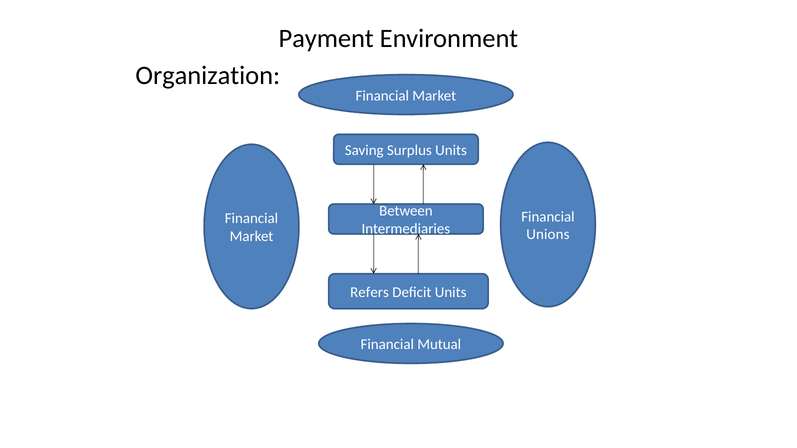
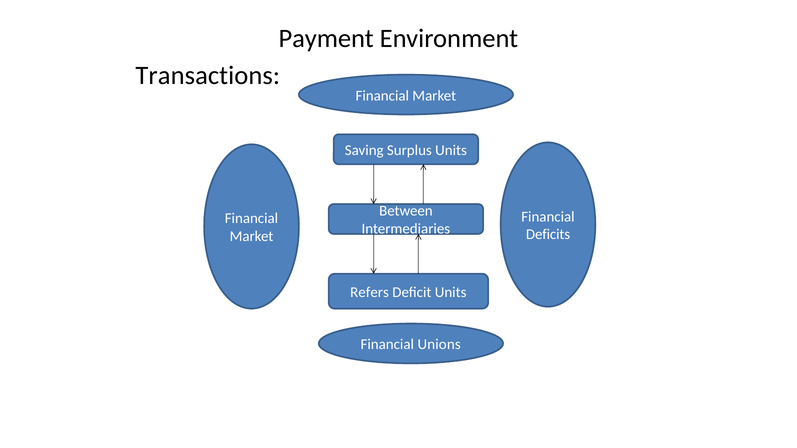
Organization: Organization -> Transactions
Unions: Unions -> Deficits
Mutual: Mutual -> Unions
